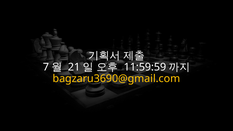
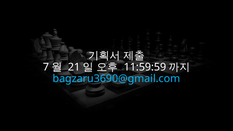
bagzaru3690@gmail.com colour: yellow -> light blue
